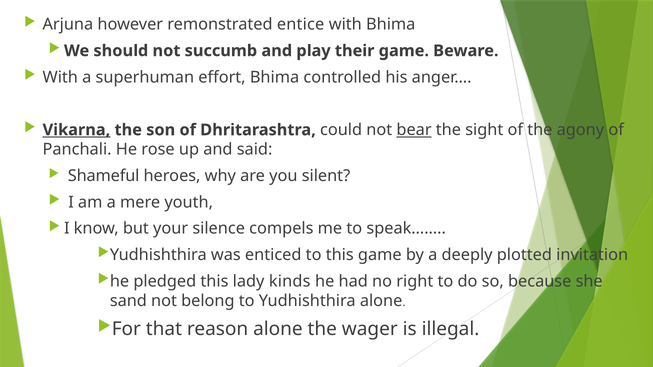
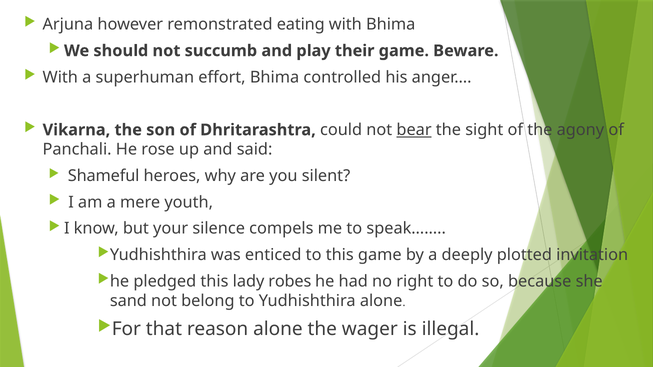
entice: entice -> eating
Vikarna underline: present -> none
kinds: kinds -> robes
